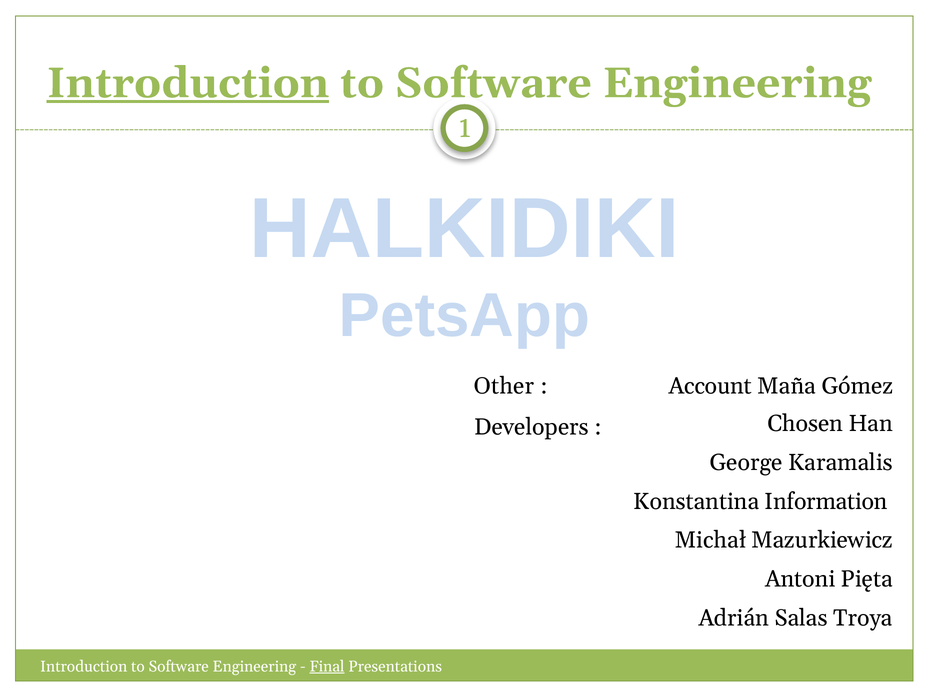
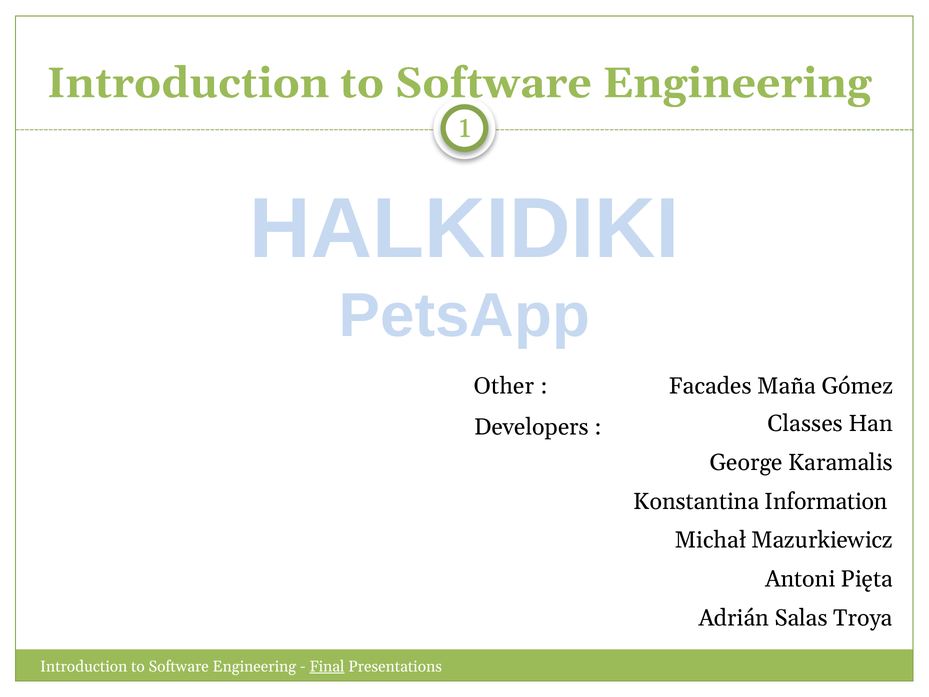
Introduction at (188, 83) underline: present -> none
Account: Account -> Facades
Chosen: Chosen -> Classes
